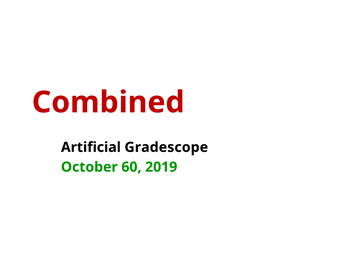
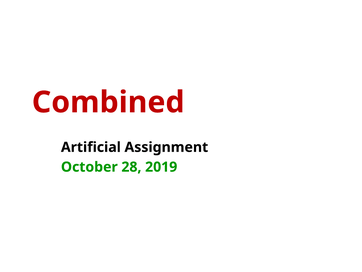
Gradescope: Gradescope -> Assignment
60: 60 -> 28
